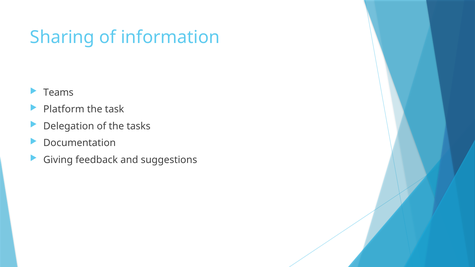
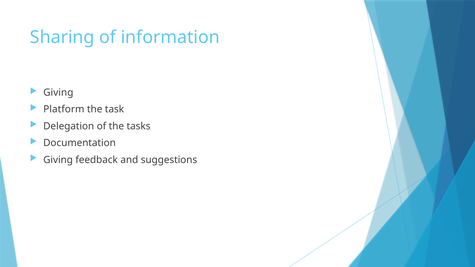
Teams at (58, 93): Teams -> Giving
